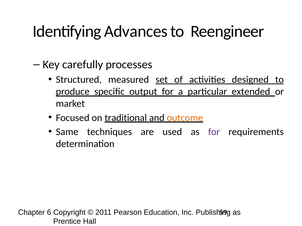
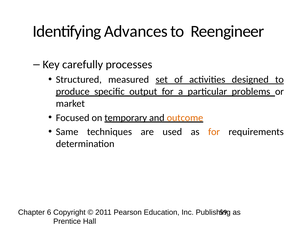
extended: extended -> problems
traditional: traditional -> temporary
for at (214, 132) colour: purple -> orange
